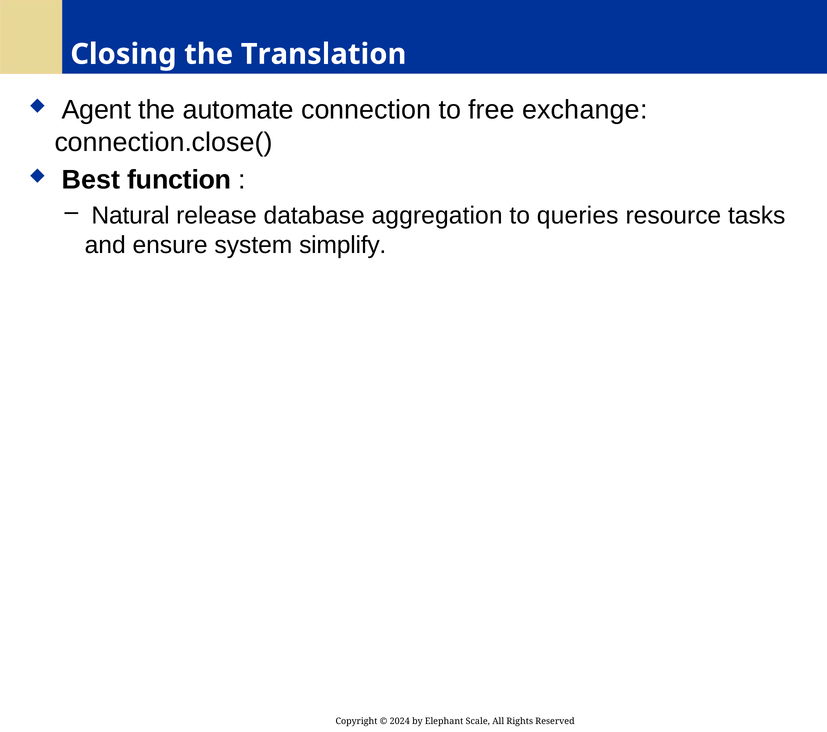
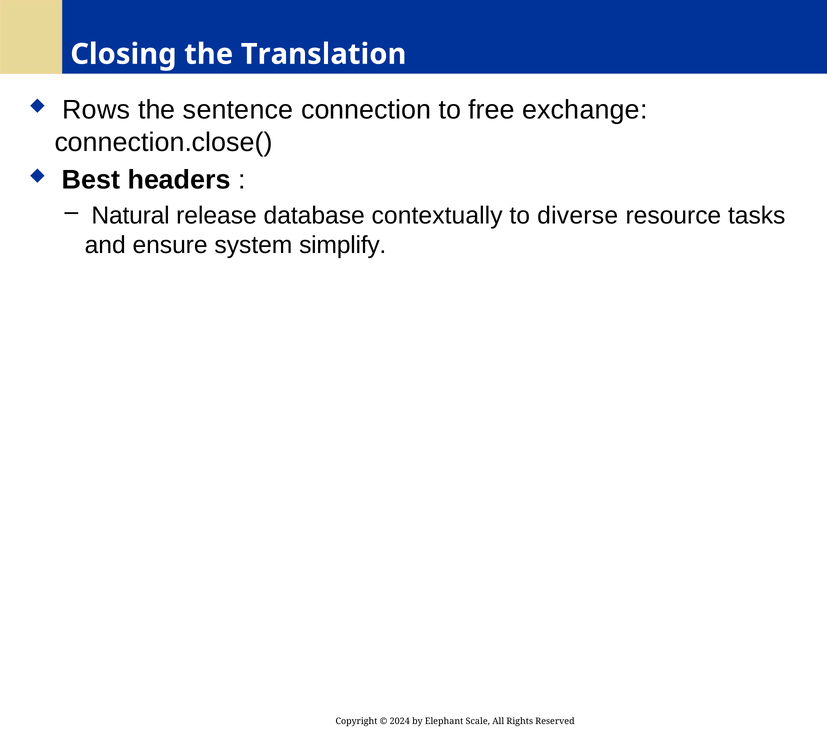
Agent: Agent -> Rows
automate: automate -> sentence
function: function -> headers
aggregation: aggregation -> contextually
queries: queries -> diverse
